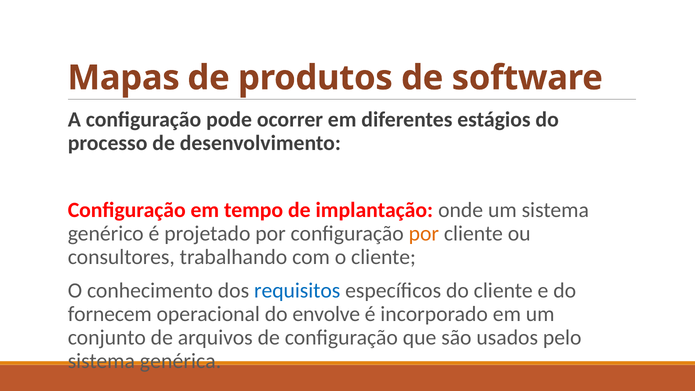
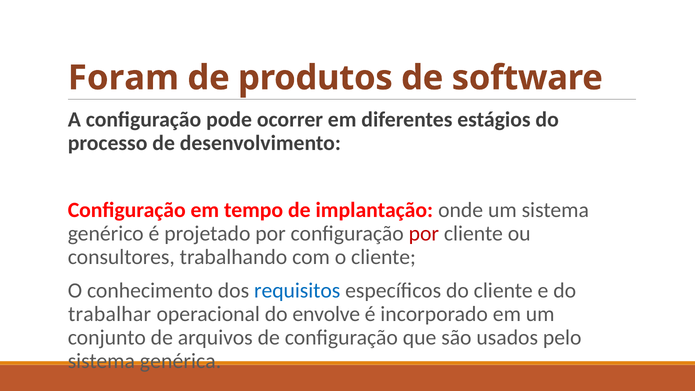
Mapas: Mapas -> Foram
por at (424, 234) colour: orange -> red
fornecem: fornecem -> trabalhar
